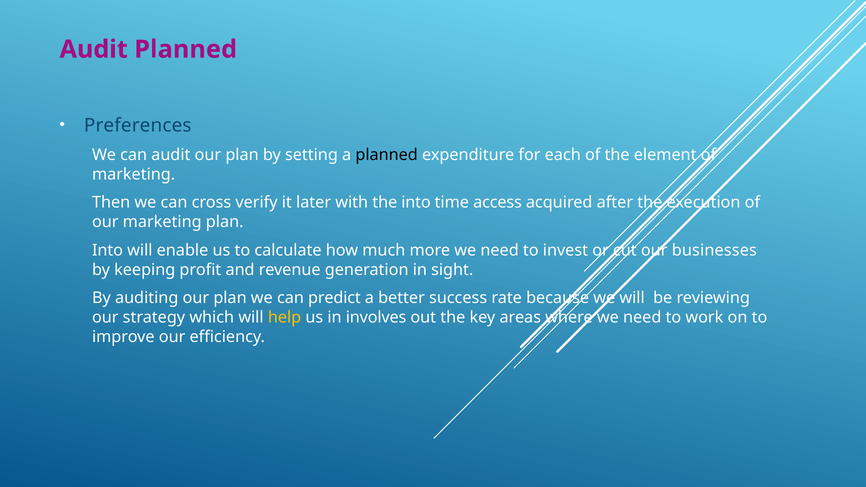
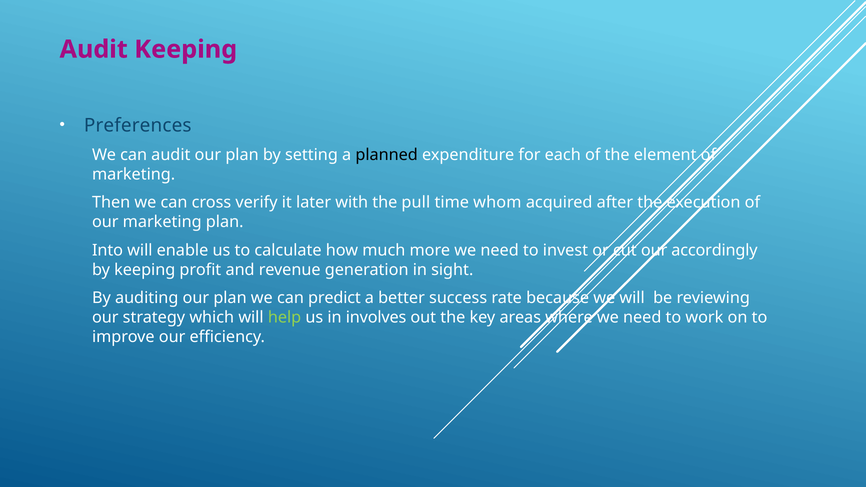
Audit Planned: Planned -> Keeping
the into: into -> pull
access: access -> whom
businesses: businesses -> accordingly
help colour: yellow -> light green
